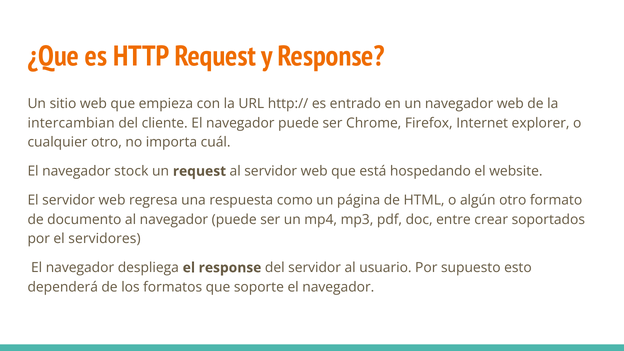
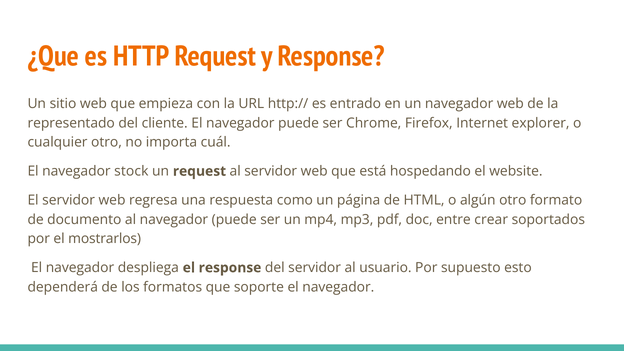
intercambian: intercambian -> representado
servidores: servidores -> mostrarlos
